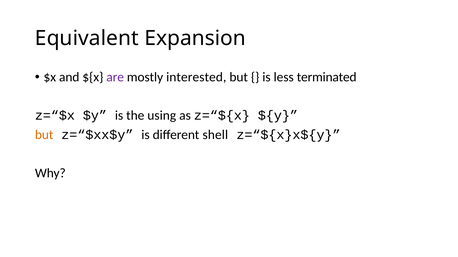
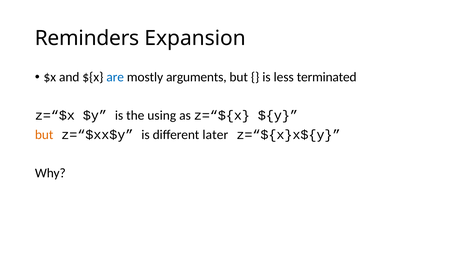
Equivalent: Equivalent -> Reminders
are colour: purple -> blue
interested: interested -> arguments
shell: shell -> later
